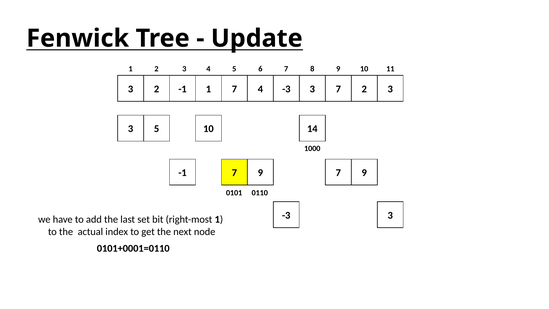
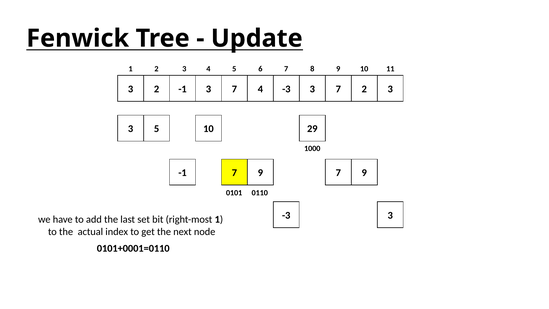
-1 1: 1 -> 3
14: 14 -> 29
